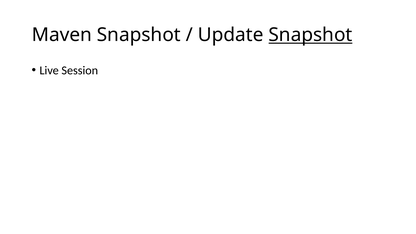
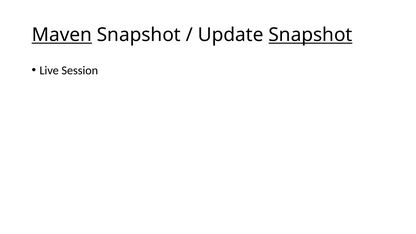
Maven underline: none -> present
